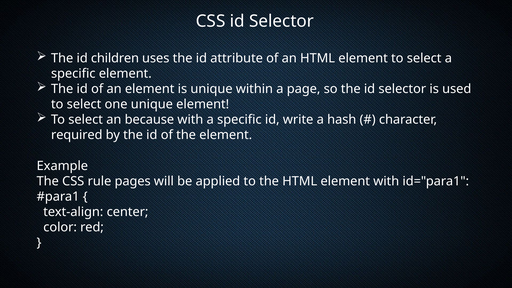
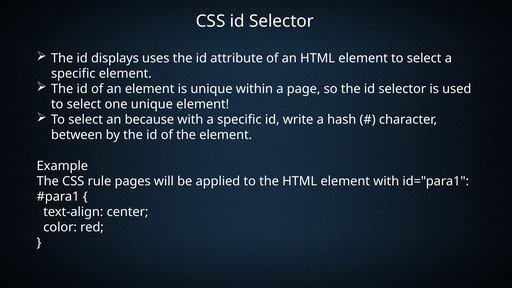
children: children -> displays
required: required -> between
